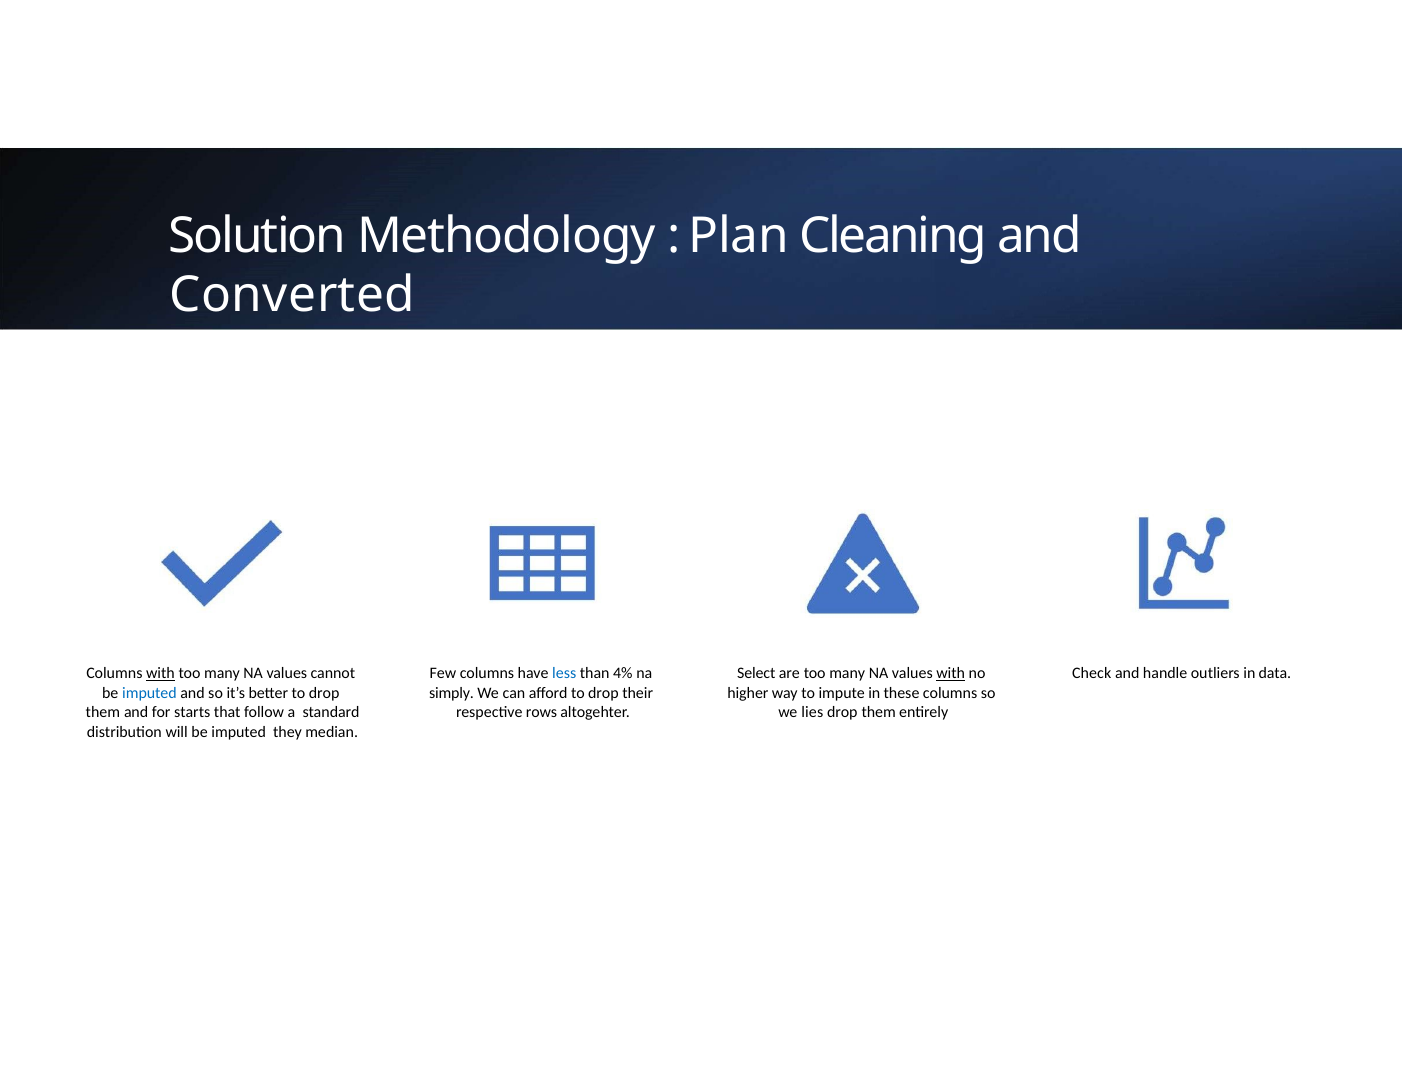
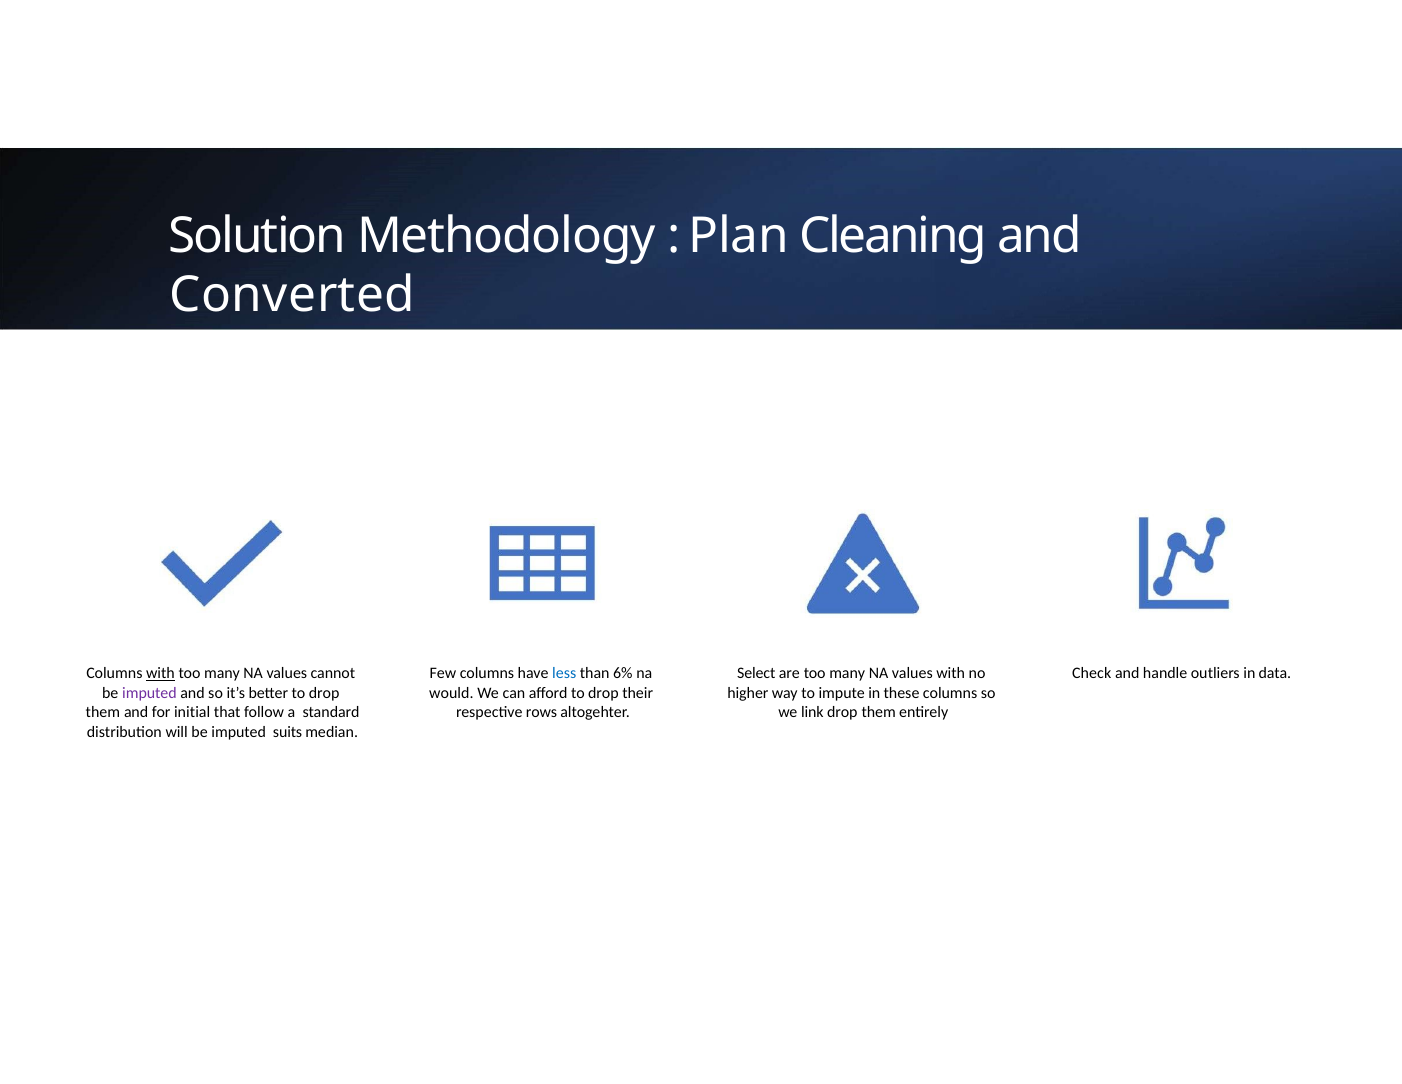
4%: 4% -> 6%
with at (951, 673) underline: present -> none
imputed at (149, 693) colour: blue -> purple
simply: simply -> would
lies: lies -> link
starts: starts -> initial
they: they -> suits
